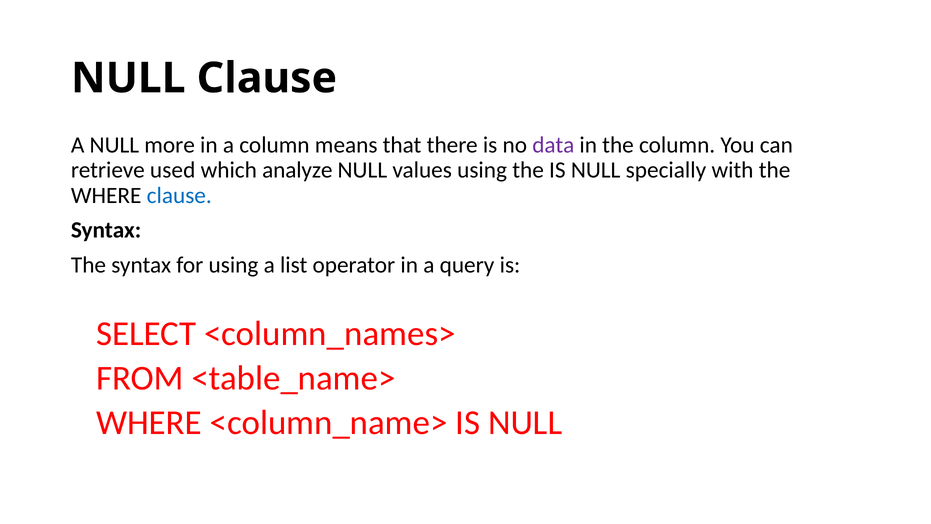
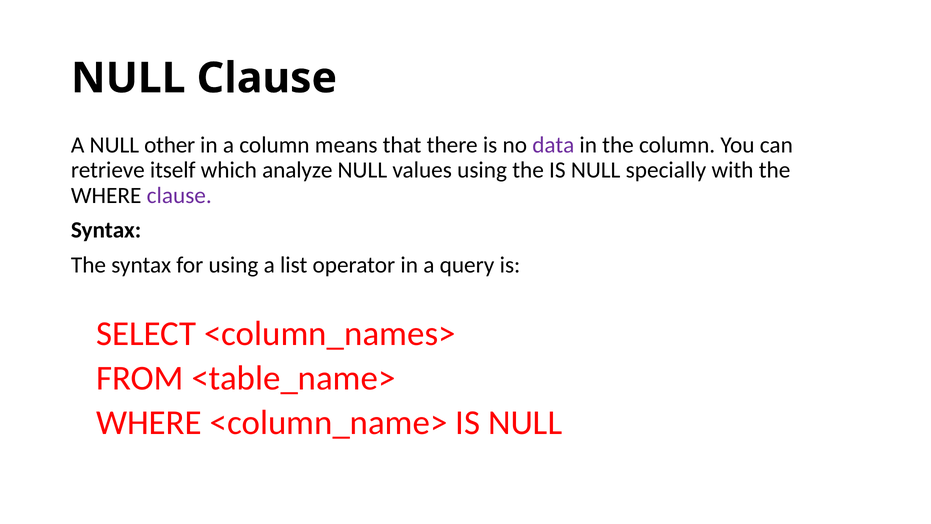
more: more -> other
used: used -> itself
clause at (179, 195) colour: blue -> purple
